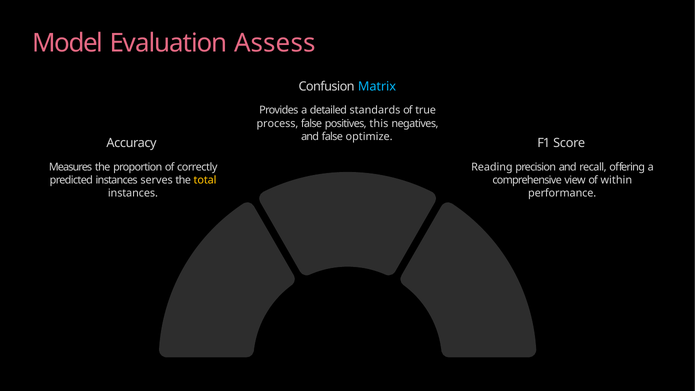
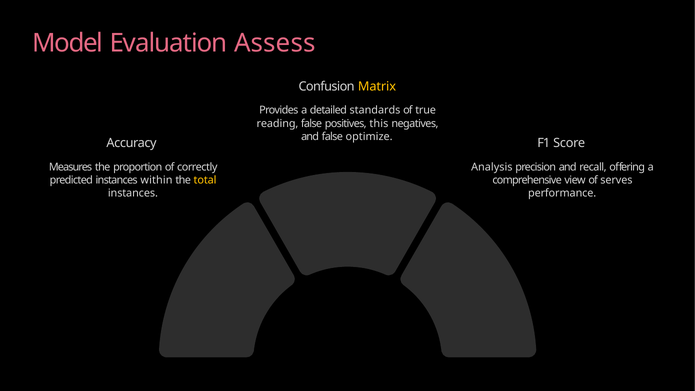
Matrix colour: light blue -> yellow
process: process -> reading
Reading: Reading -> Analysis
serves: serves -> within
within: within -> serves
